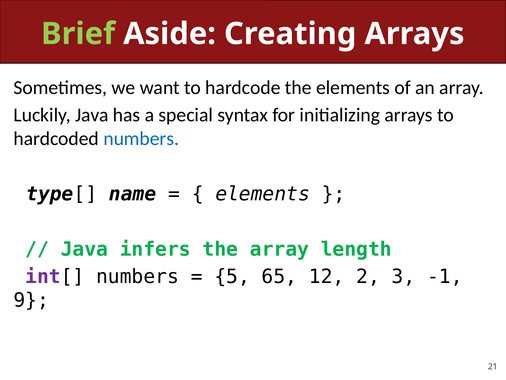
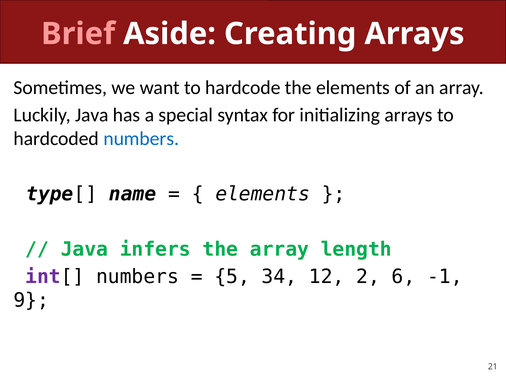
Brief colour: light green -> pink
65: 65 -> 34
3: 3 -> 6
